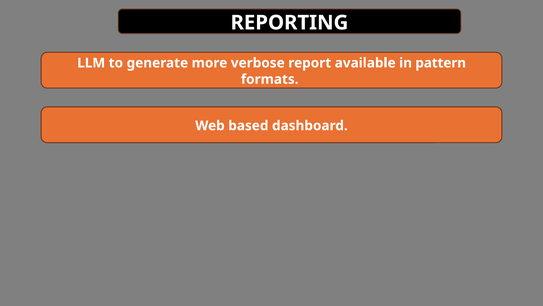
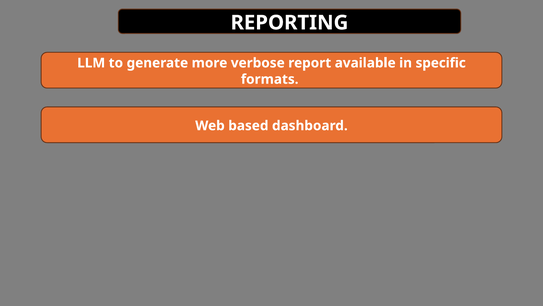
pattern: pattern -> specific
